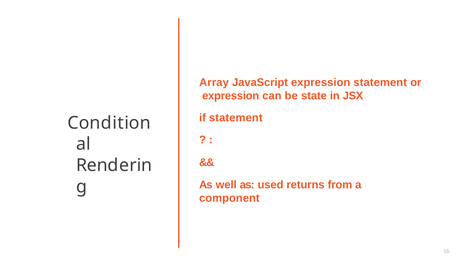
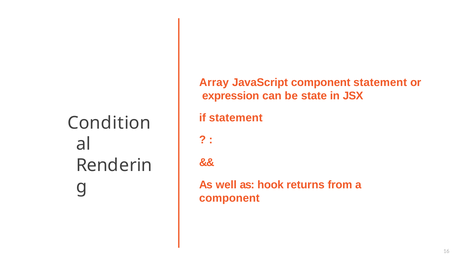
JavaScript expression: expression -> component
used: used -> hook
